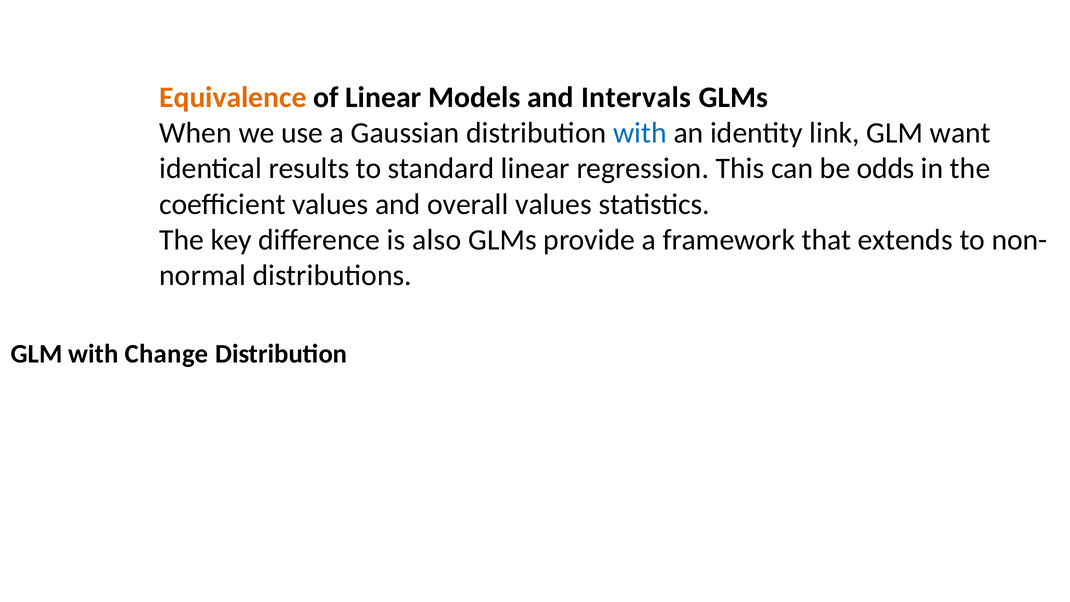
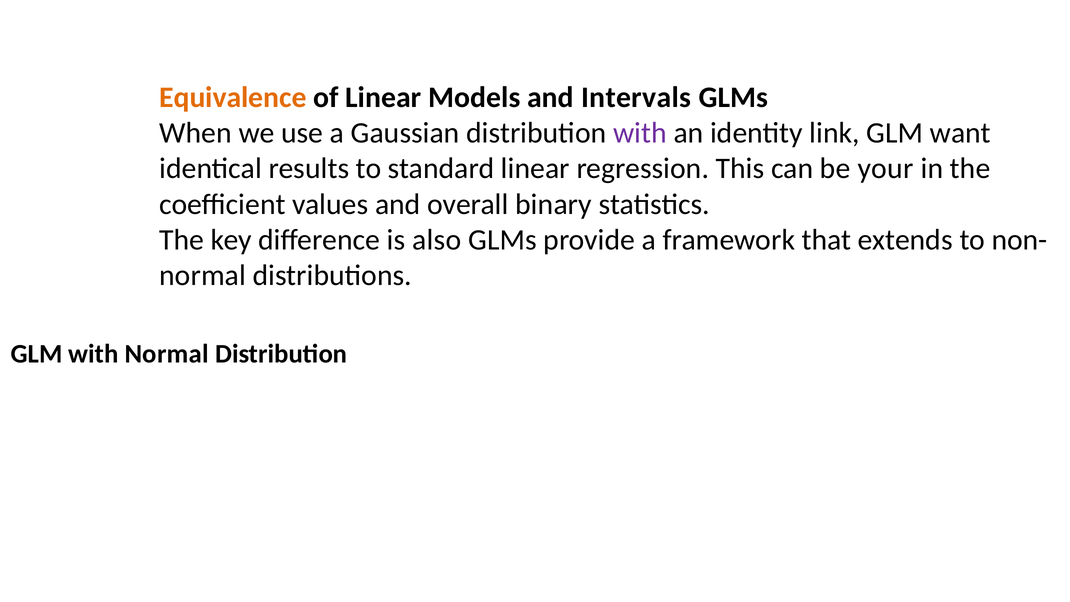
with at (640, 133) colour: blue -> purple
odds: odds -> your
overall values: values -> binary
with Change: Change -> Normal
